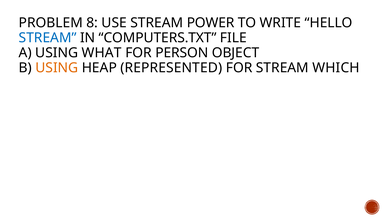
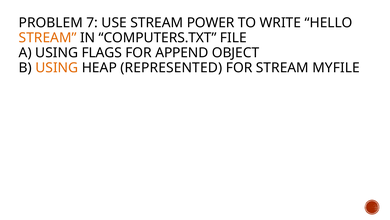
8: 8 -> 7
STREAM at (48, 38) colour: blue -> orange
WHAT: WHAT -> FLAGS
PERSON: PERSON -> APPEND
WHICH: WHICH -> MYFILE
